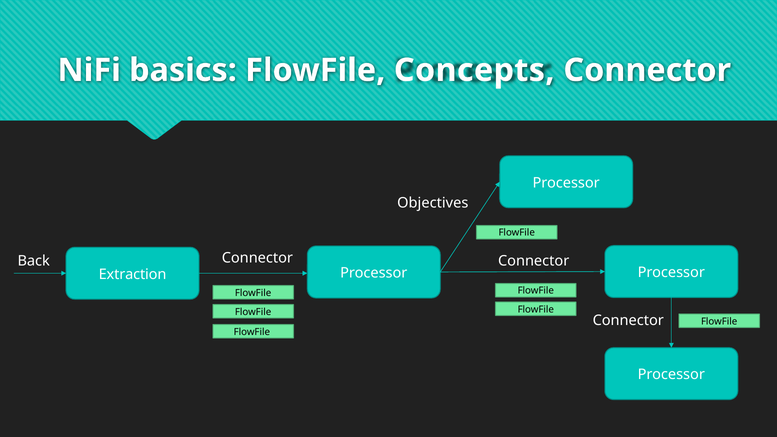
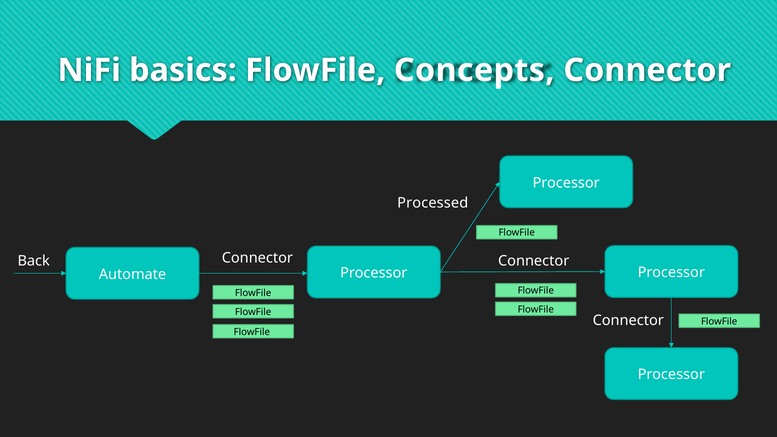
Objectives: Objectives -> Processed
Extraction: Extraction -> Automate
